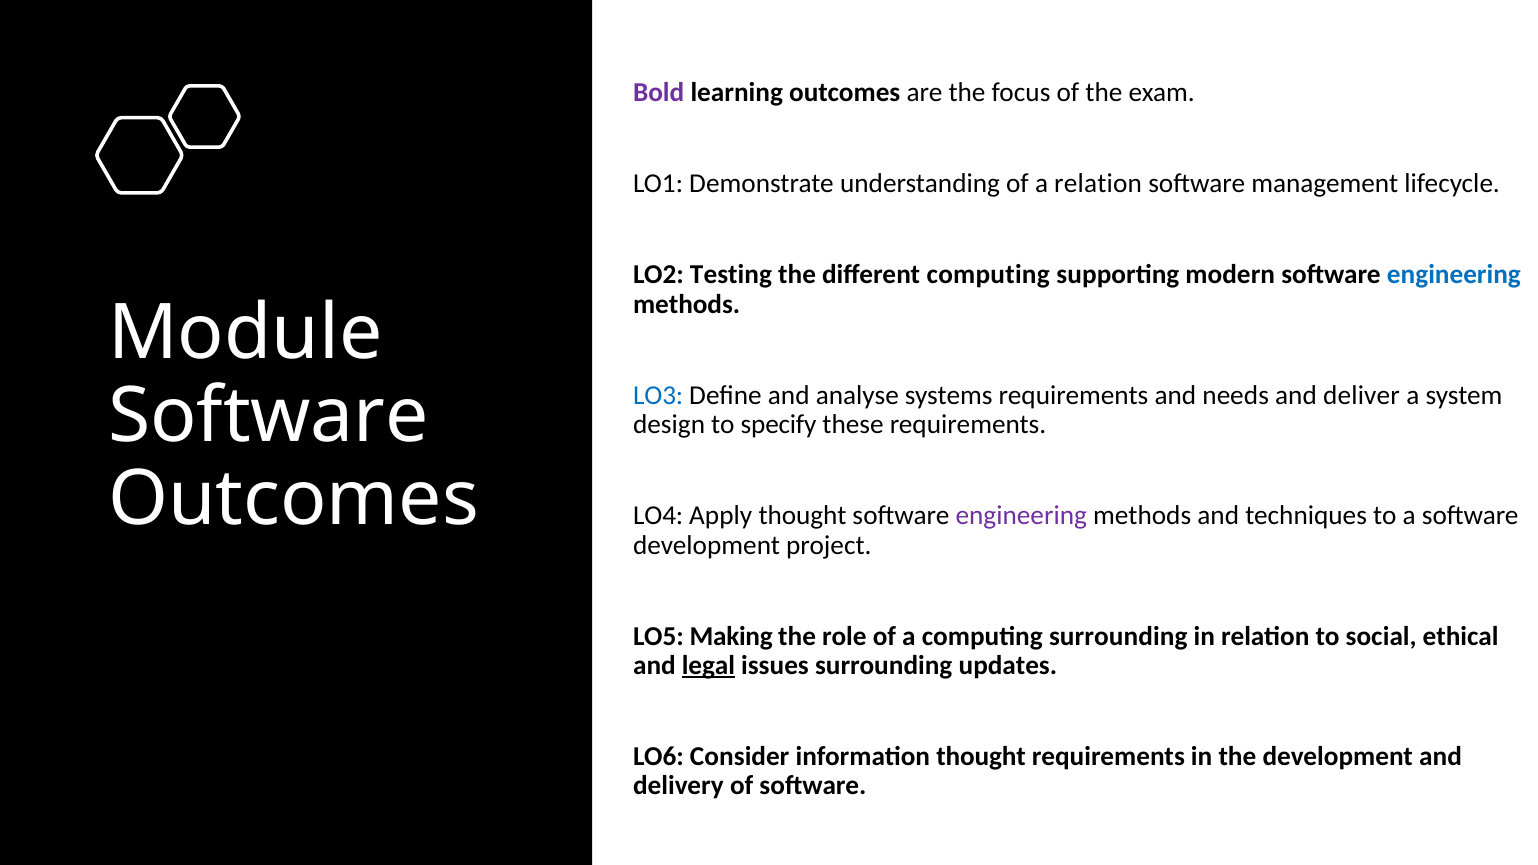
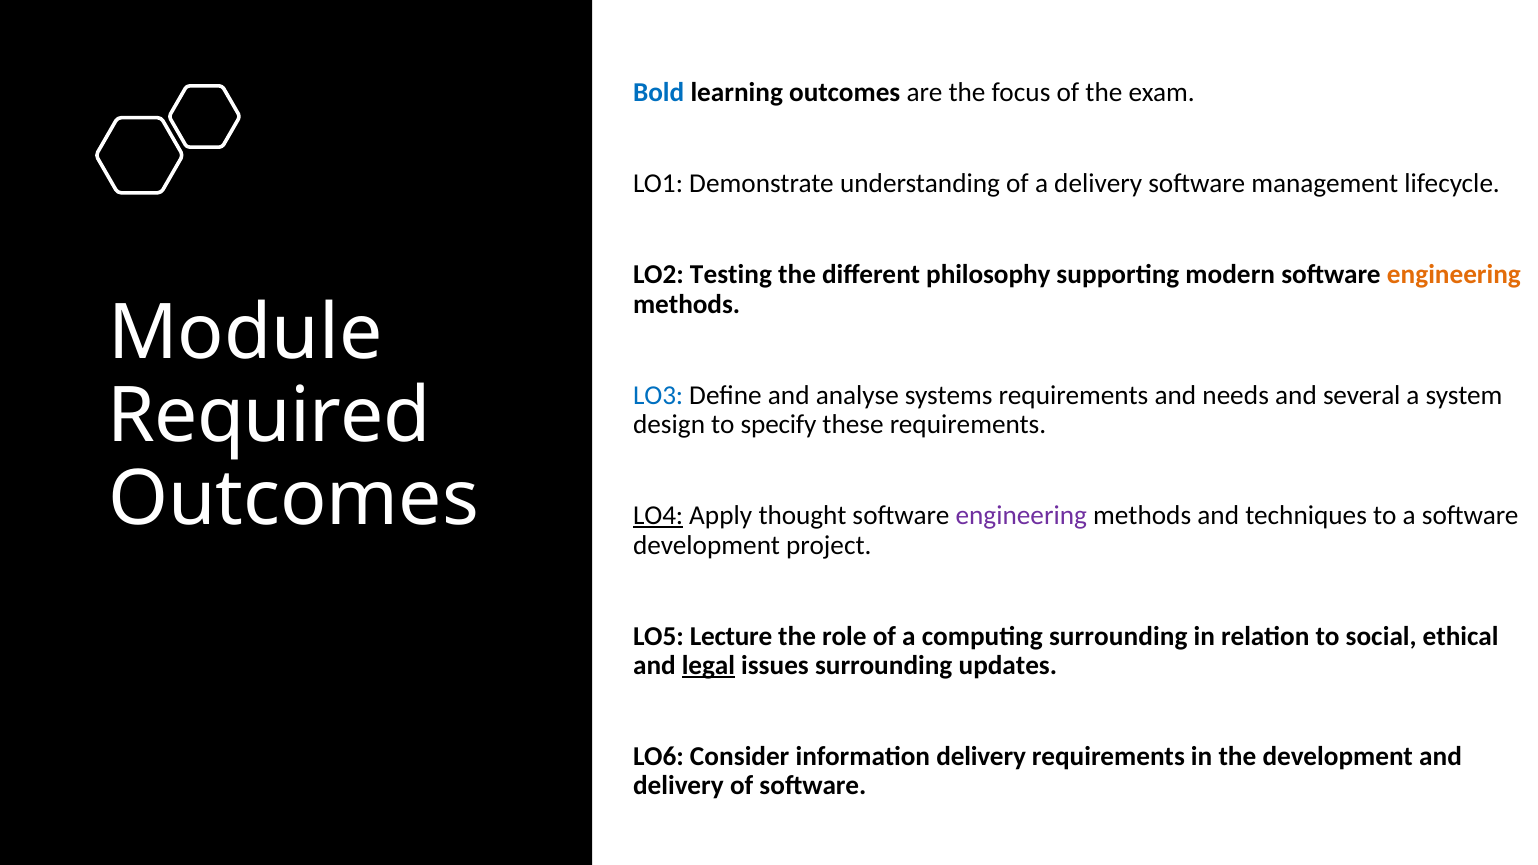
Bold colour: purple -> blue
a relation: relation -> delivery
different computing: computing -> philosophy
engineering at (1454, 275) colour: blue -> orange
deliver: deliver -> several
Software at (269, 417): Software -> Required
LO4 underline: none -> present
Making: Making -> Lecture
information thought: thought -> delivery
